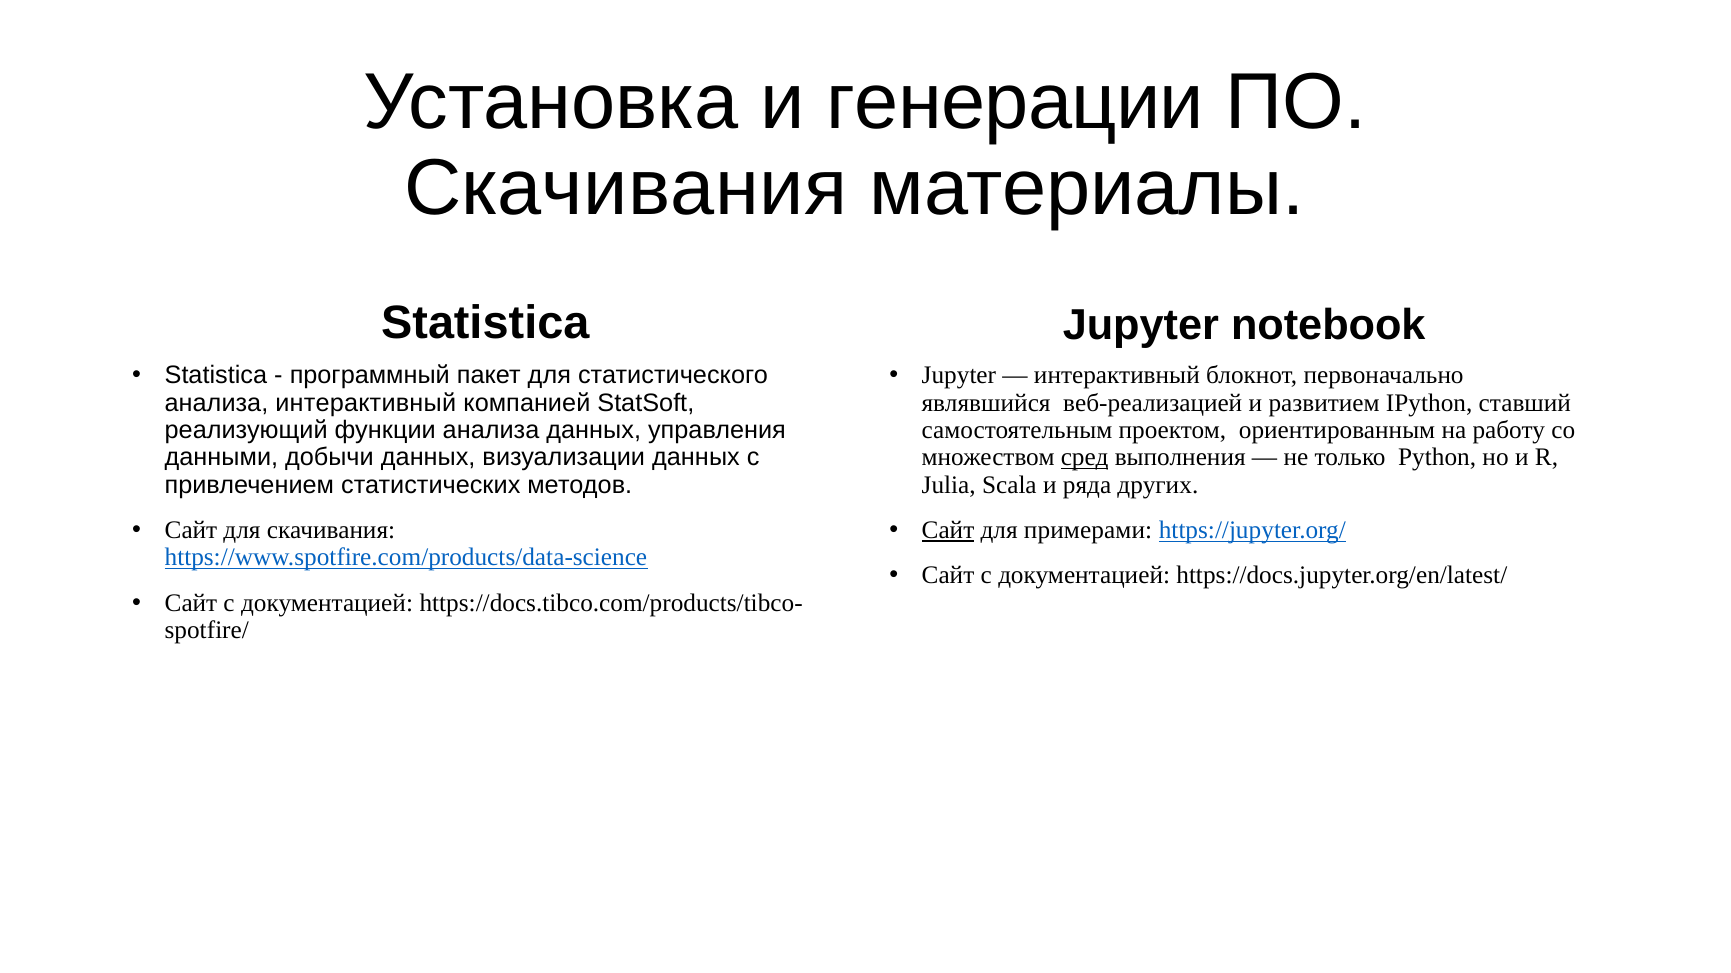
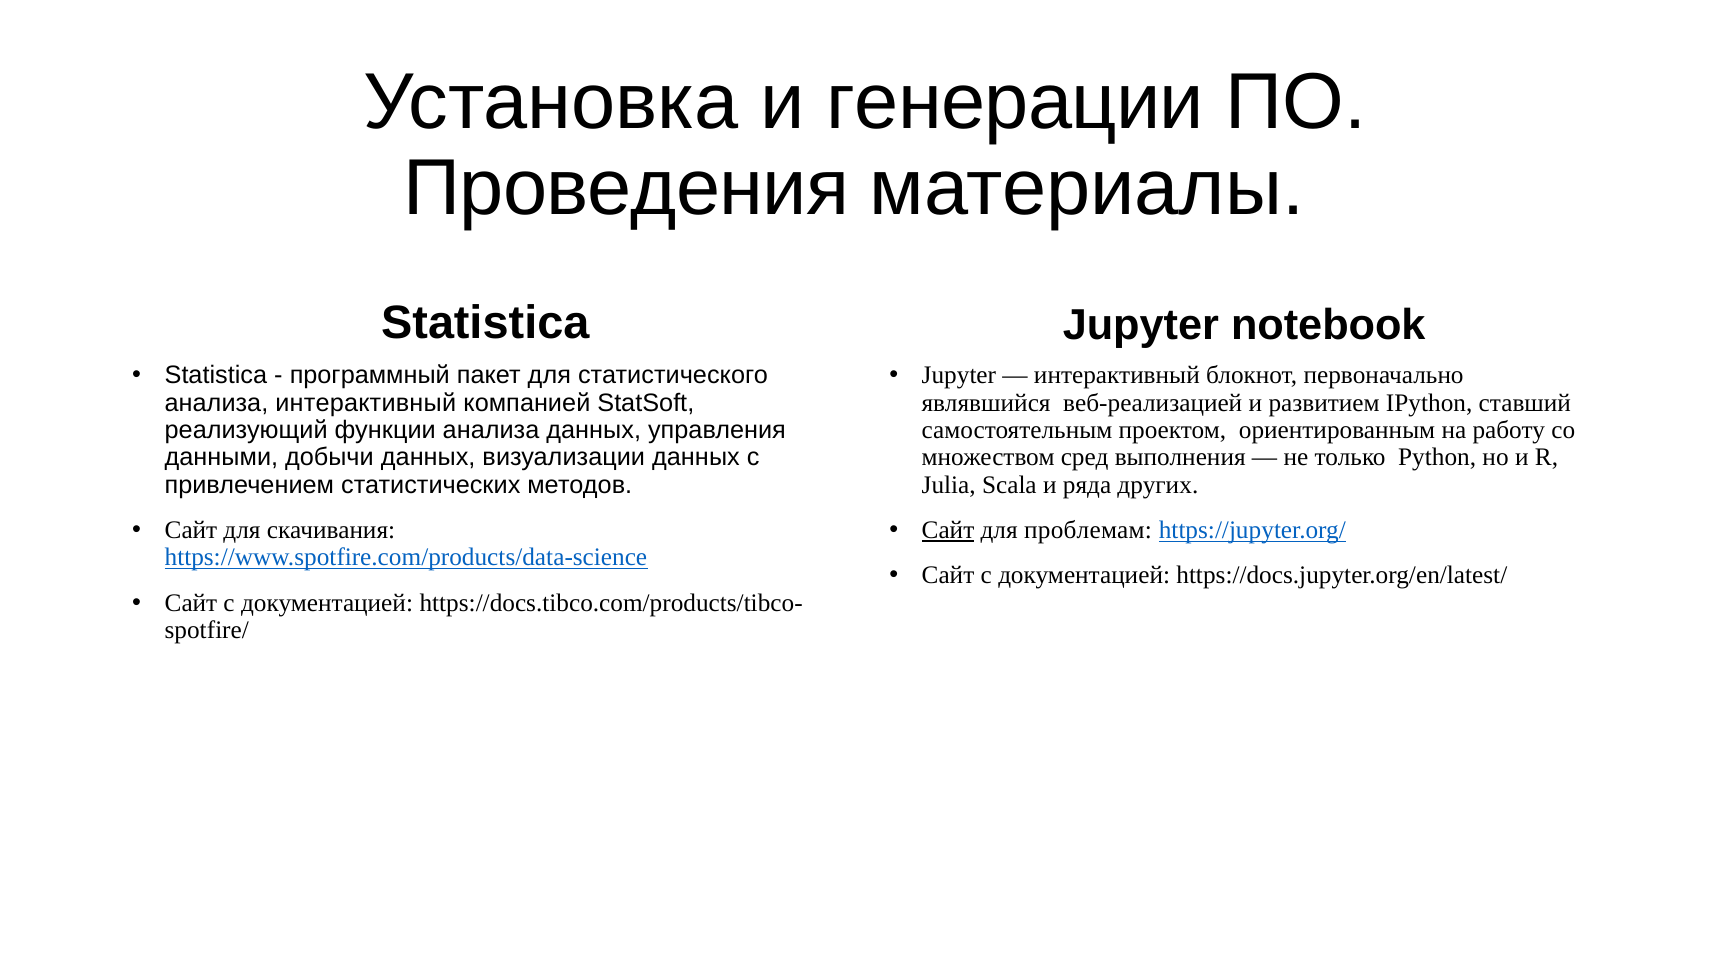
Скачивания at (626, 188): Скачивания -> Проведения
сред underline: present -> none
примерами: примерами -> проблемам
